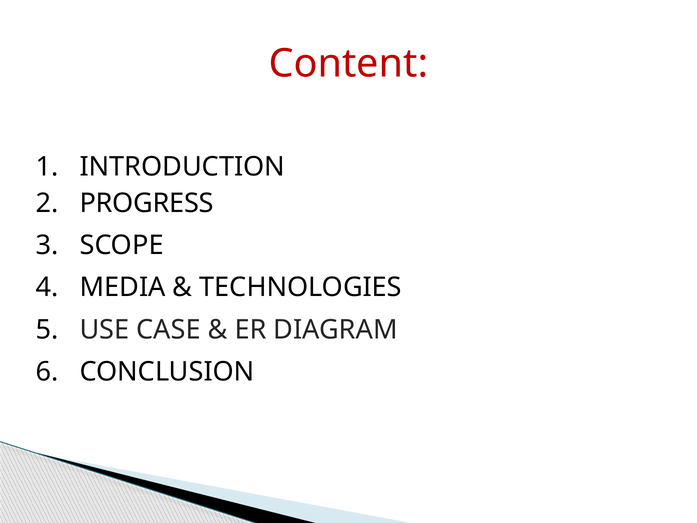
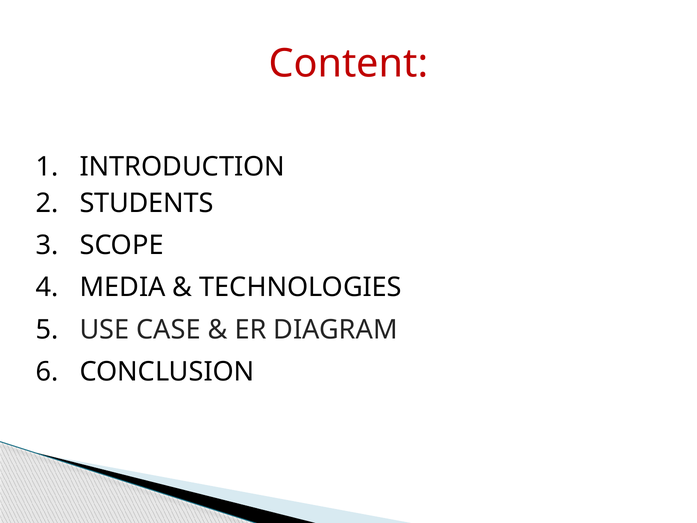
PROGRESS: PROGRESS -> STUDENTS
